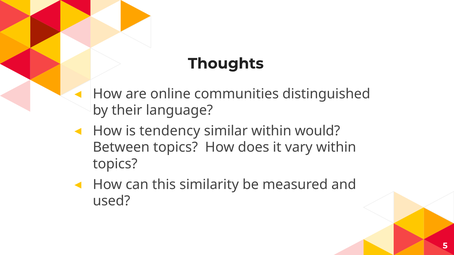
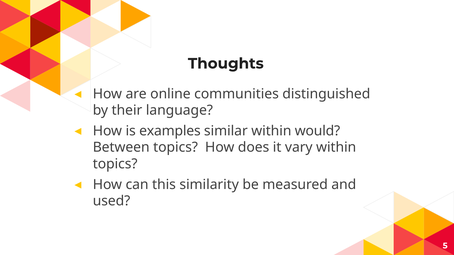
tendency: tendency -> examples
